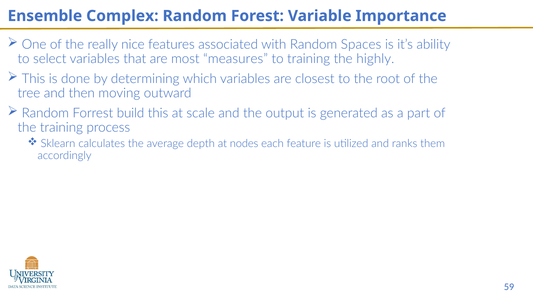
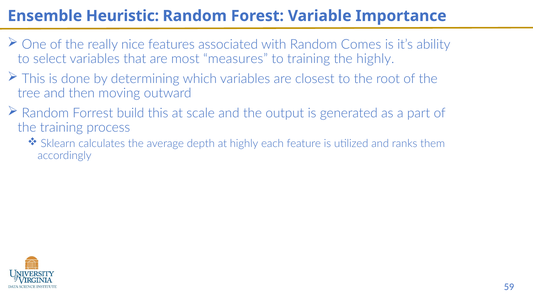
Complex: Complex -> Heuristic
Spaces: Spaces -> Comes
at nodes: nodes -> highly
